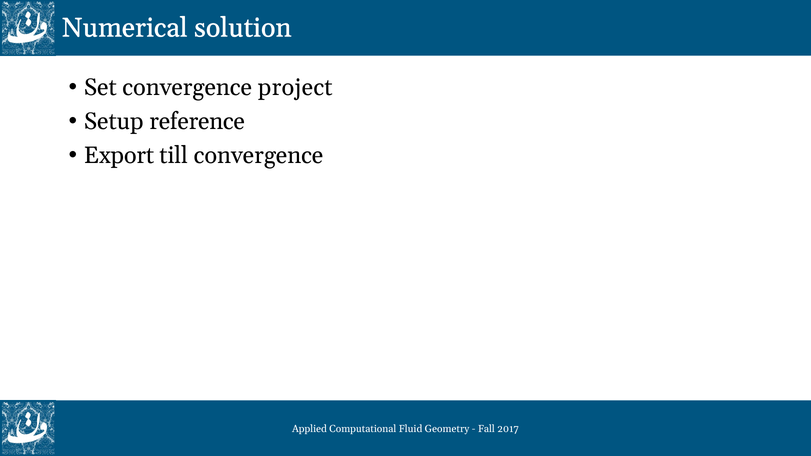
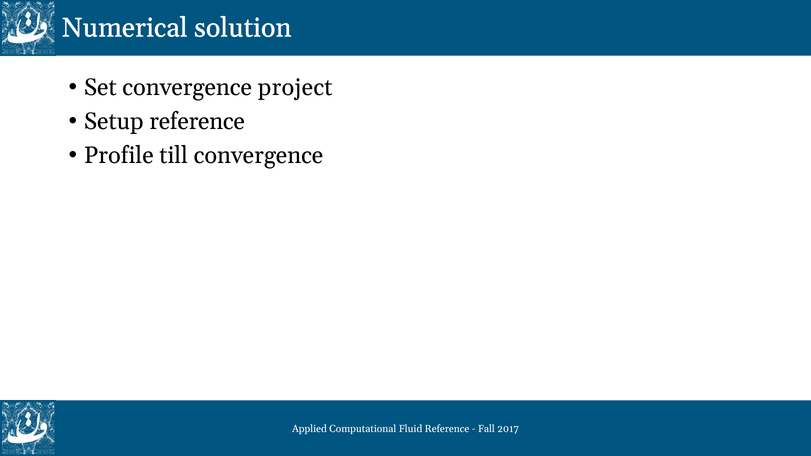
Export: Export -> Profile
Fluid Geometry: Geometry -> Reference
